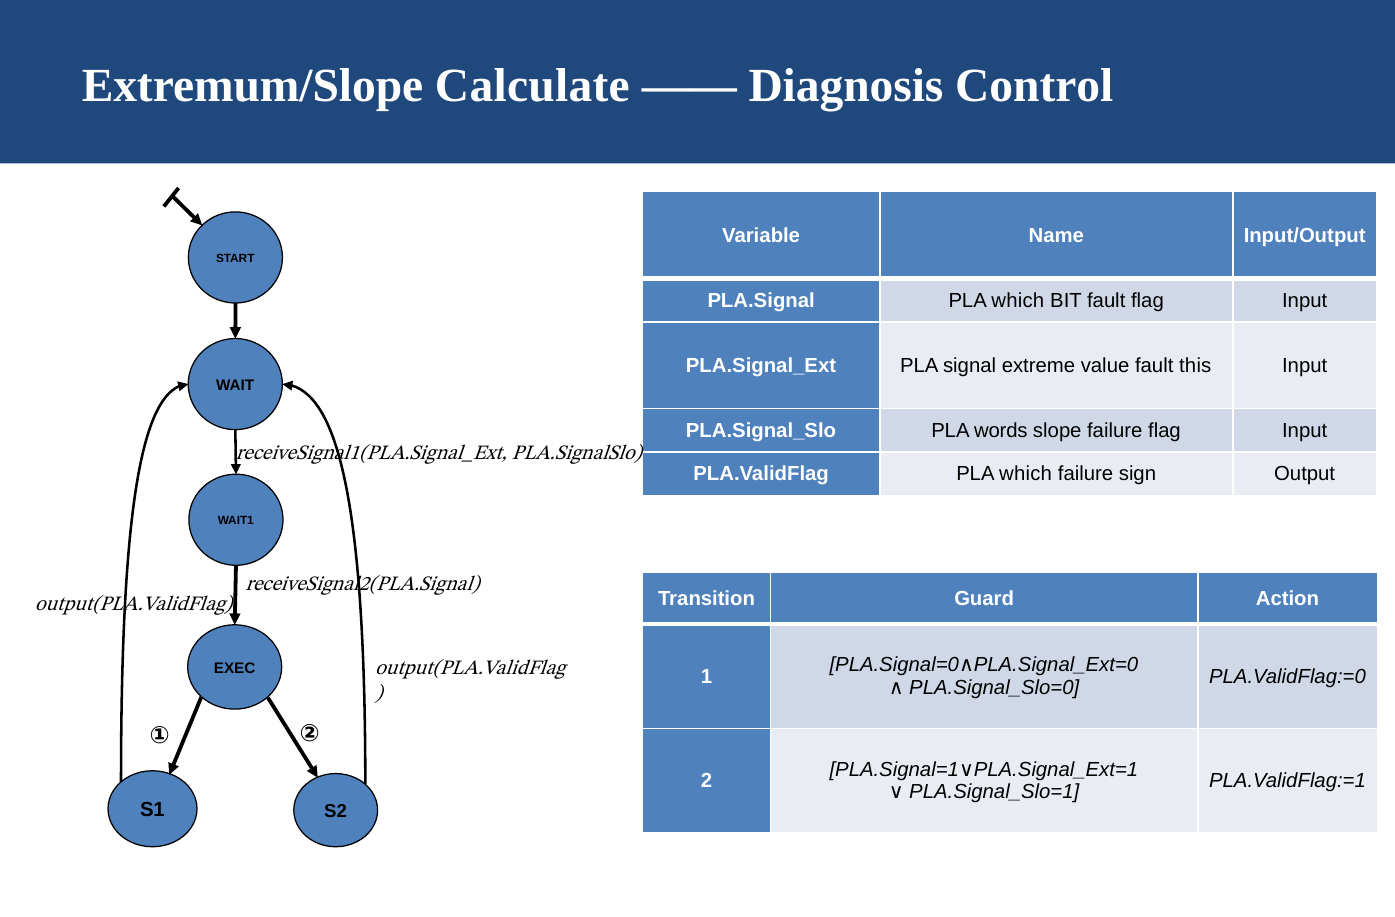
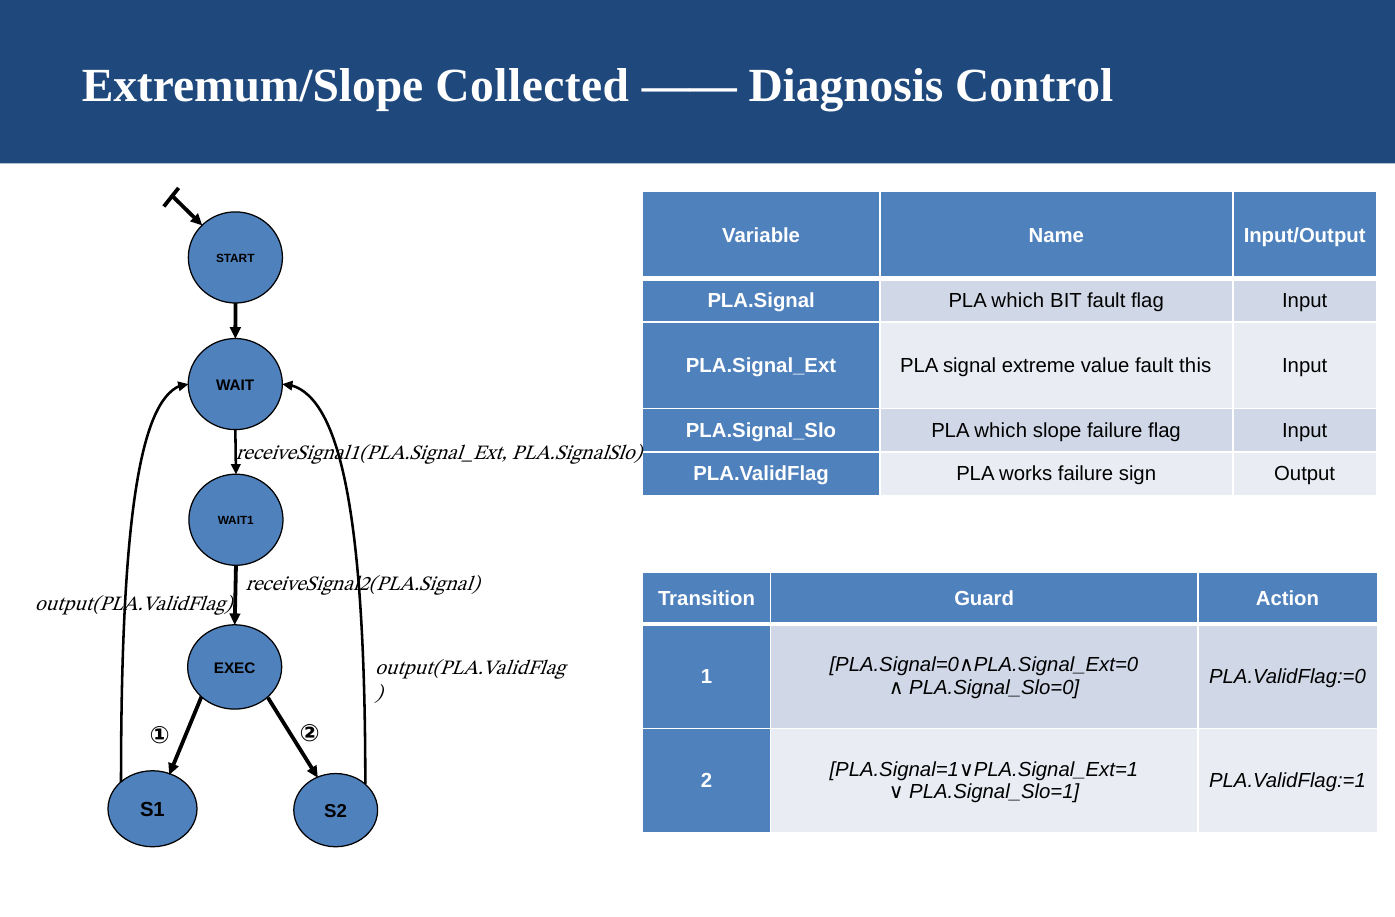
Calculate: Calculate -> Collected
words at (1001, 431): words -> which
PLA.ValidFlag PLA which: which -> works
